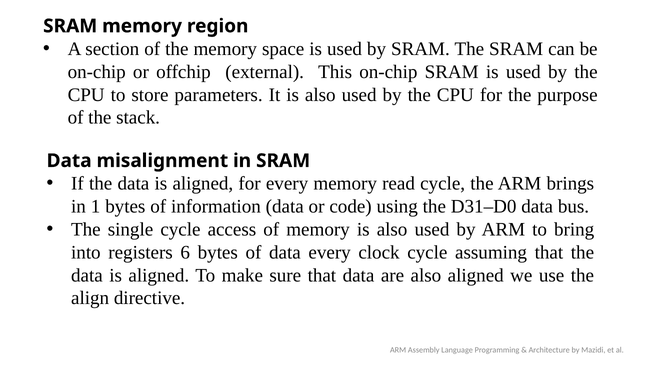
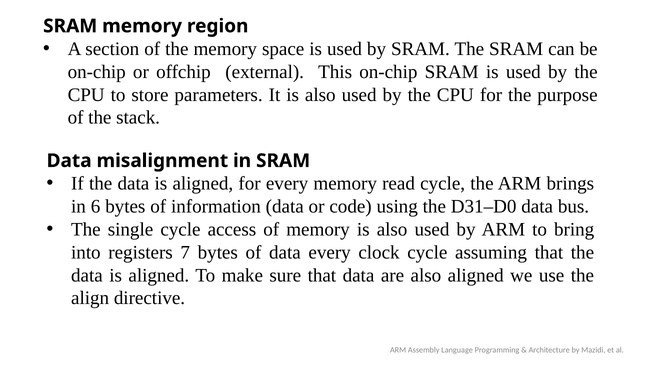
1: 1 -> 6
6: 6 -> 7
